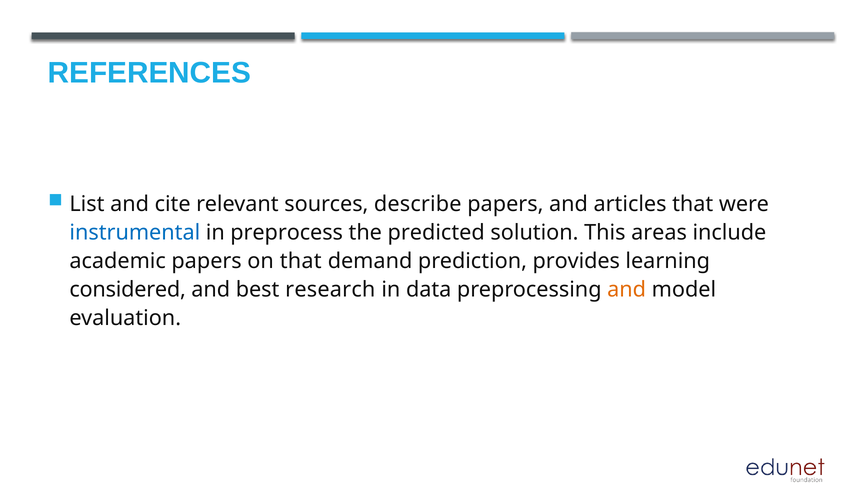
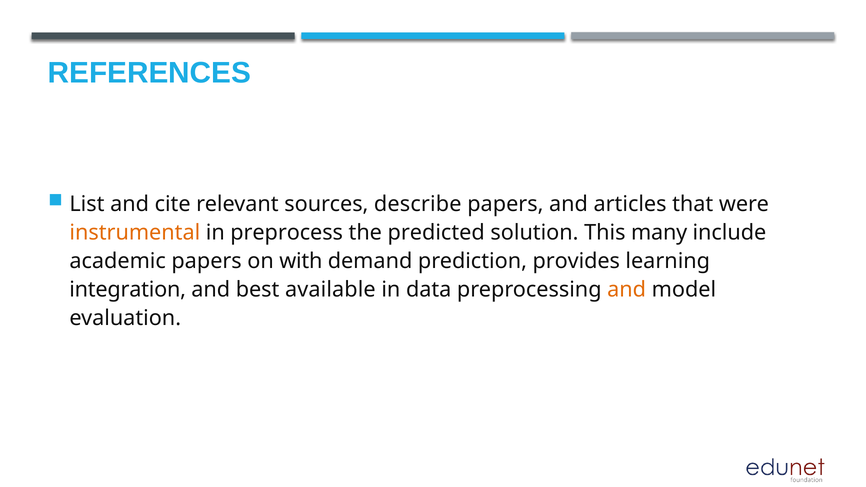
instrumental colour: blue -> orange
areas: areas -> many
on that: that -> with
considered: considered -> integration
research: research -> available
